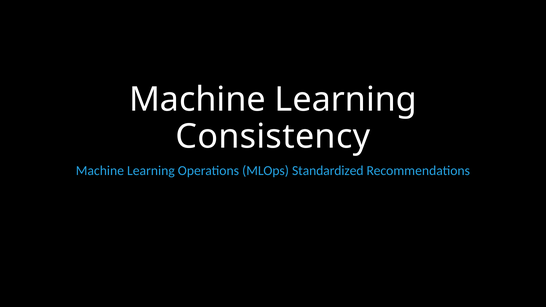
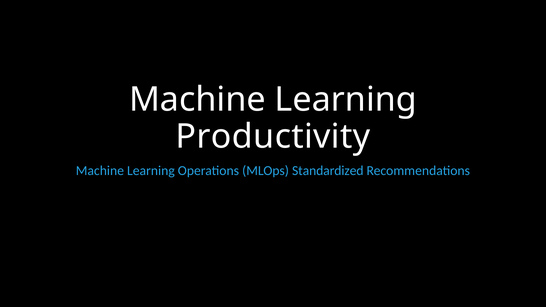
Consistency: Consistency -> Productivity
